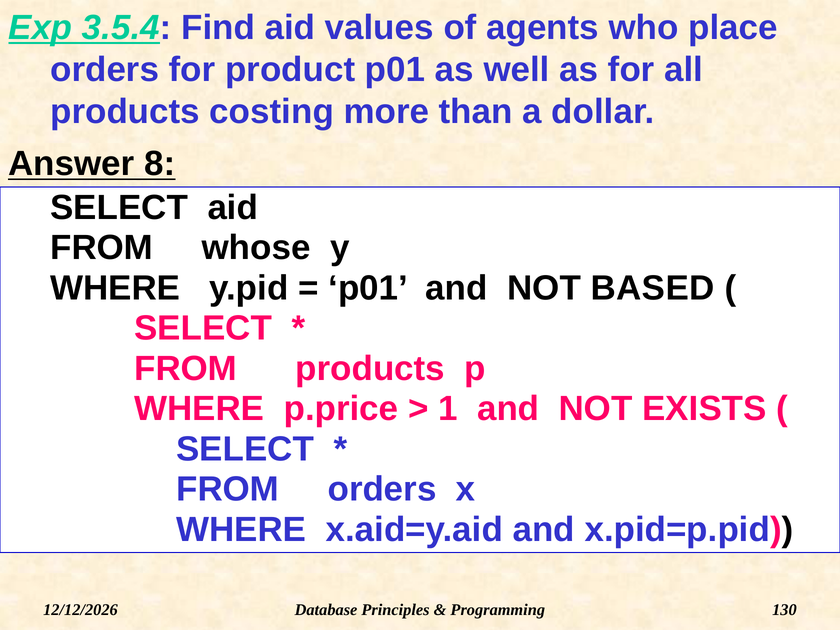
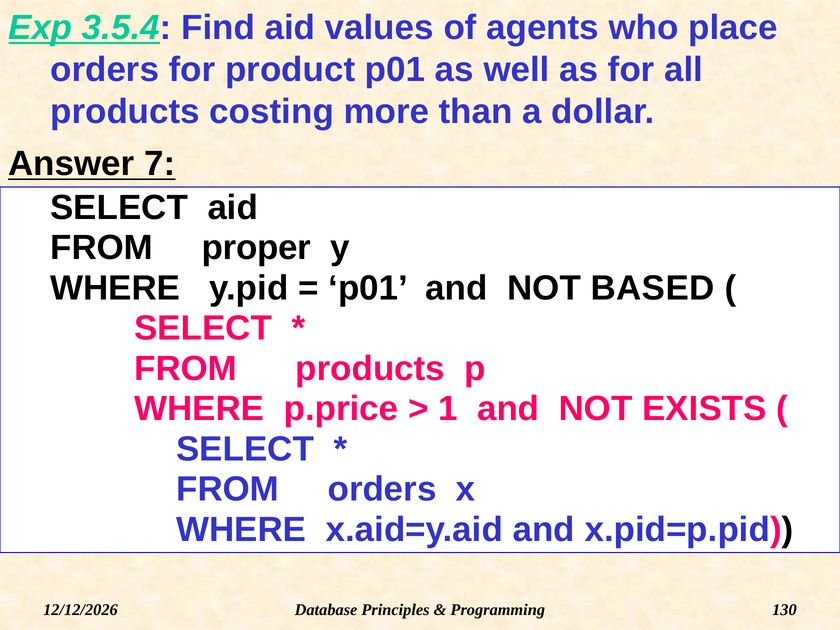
8: 8 -> 7
whose: whose -> proper
